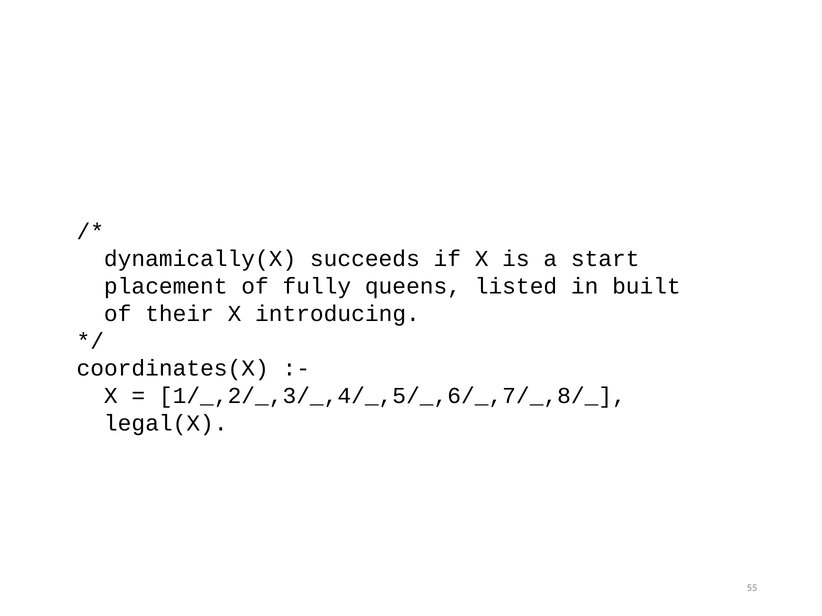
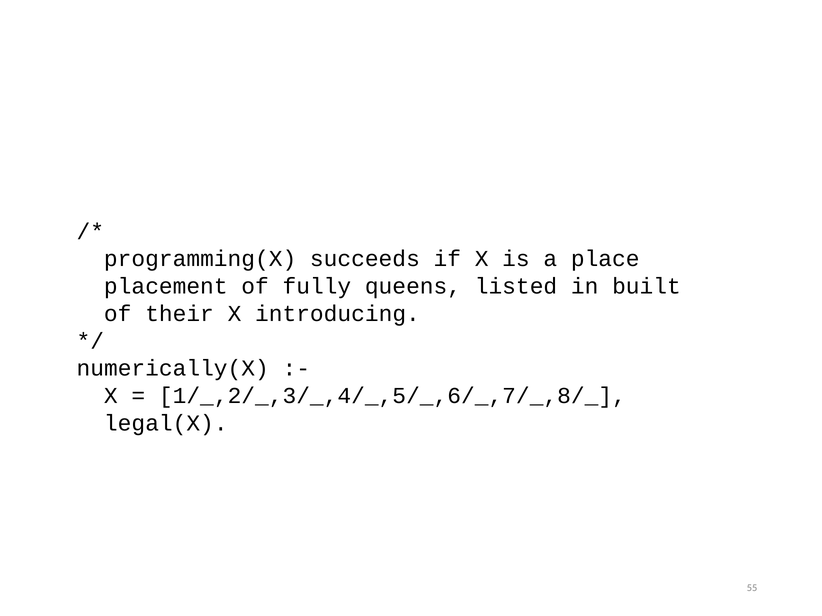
dynamically(X: dynamically(X -> programming(X
start: start -> place
coordinates(X: coordinates(X -> numerically(X
